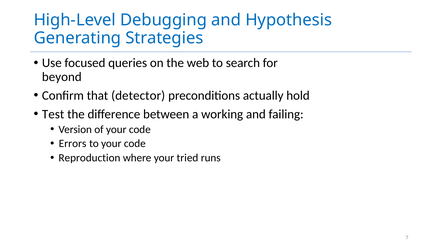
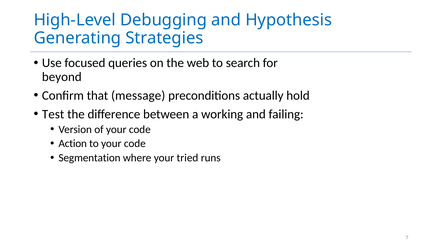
detector: detector -> message
Errors: Errors -> Action
Reproduction: Reproduction -> Segmentation
